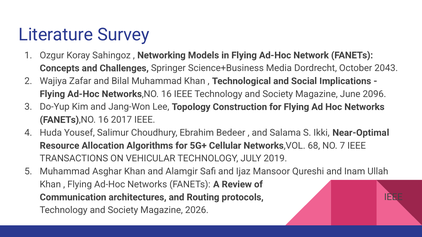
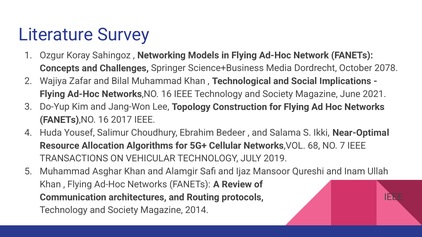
2043: 2043 -> 2078
2096: 2096 -> 2021
2026: 2026 -> 2014
